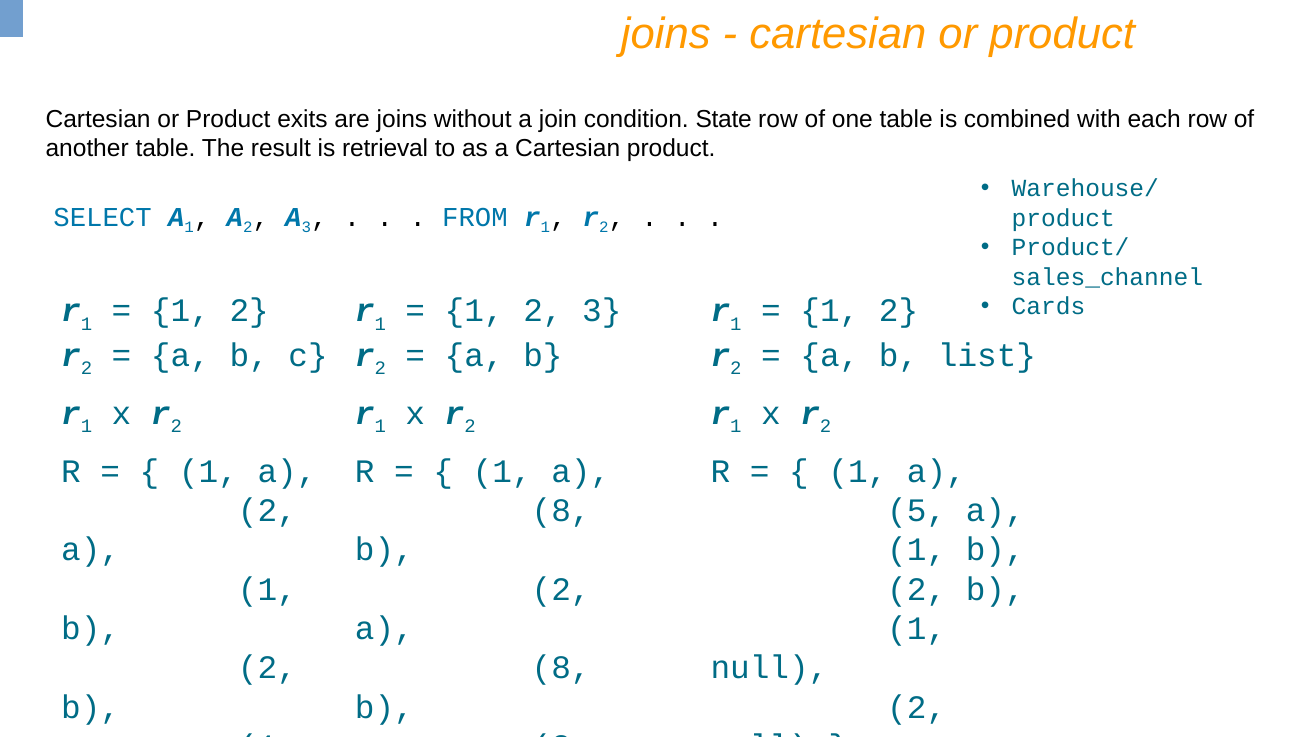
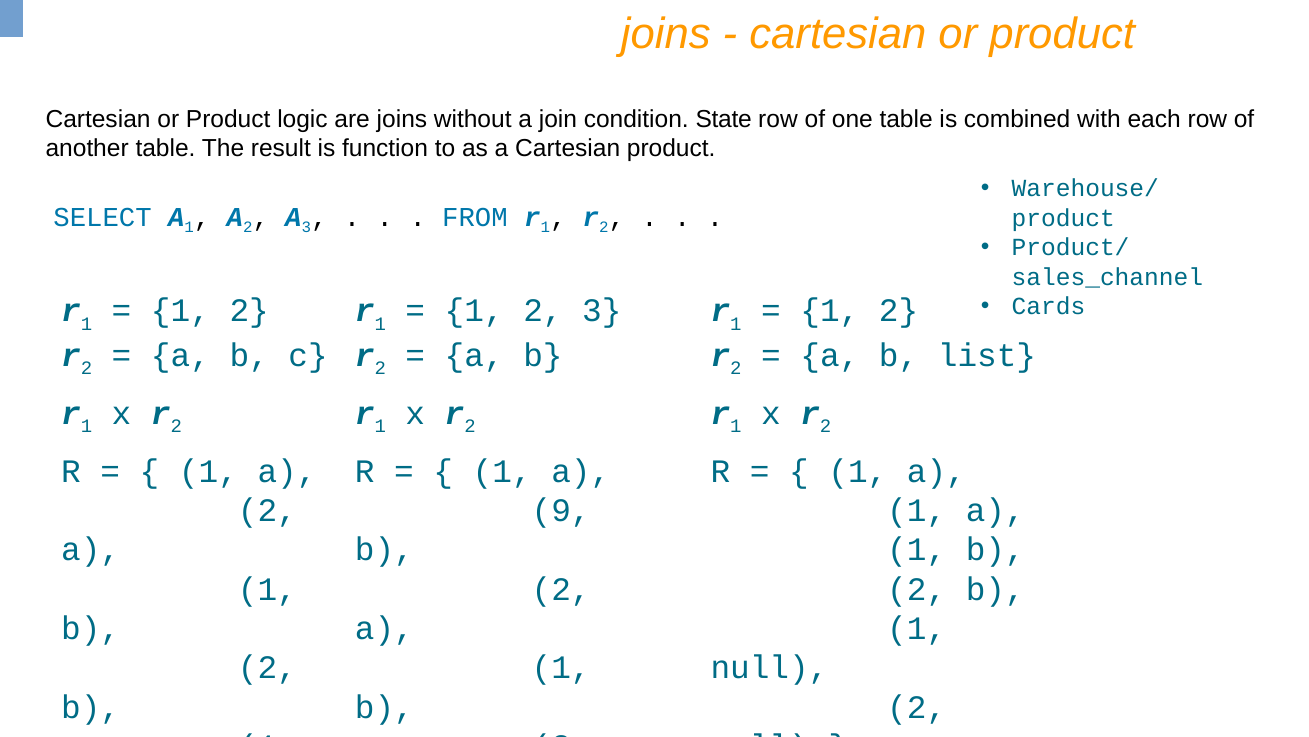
exits: exits -> logic
retrieval: retrieval -> function
8 at (561, 510): 8 -> 9
5 at (917, 510): 5 -> 1
8 at (561, 667): 8 -> 1
